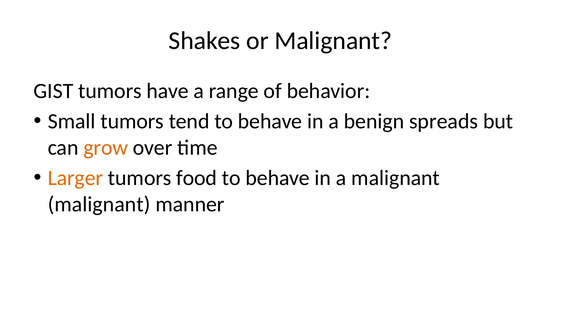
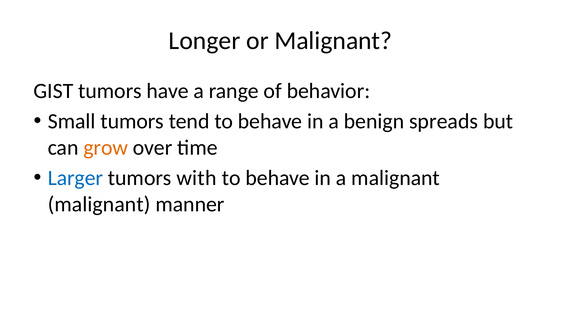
Shakes: Shakes -> Longer
Larger colour: orange -> blue
food: food -> with
